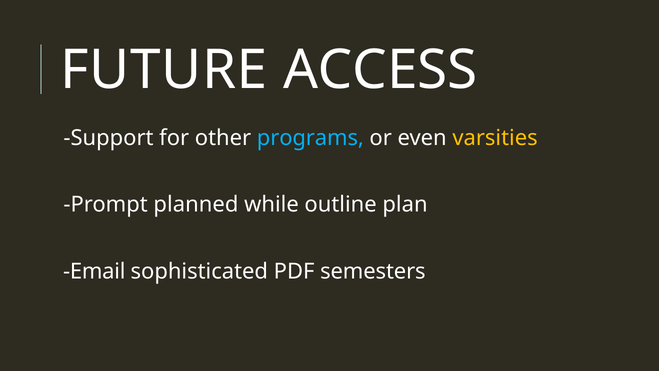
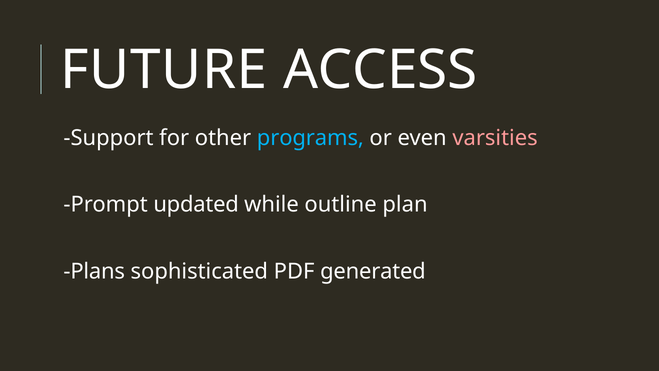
varsities colour: yellow -> pink
planned: planned -> updated
Email: Email -> Plans
semesters: semesters -> generated
